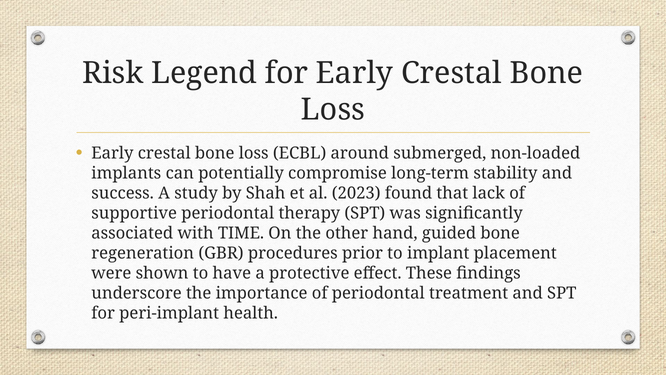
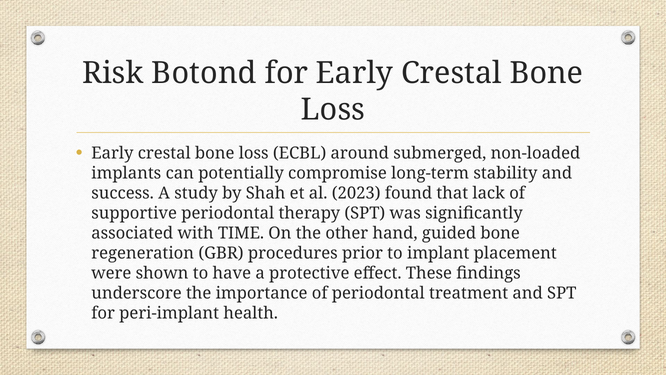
Legend: Legend -> Botond
